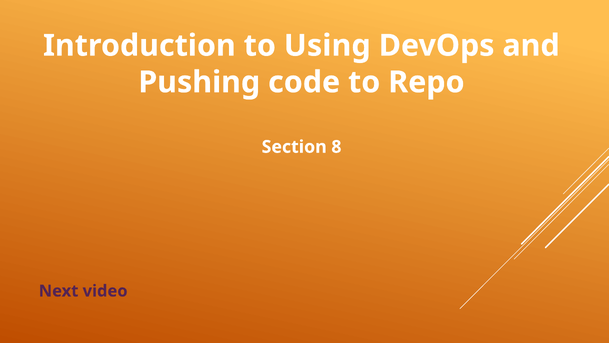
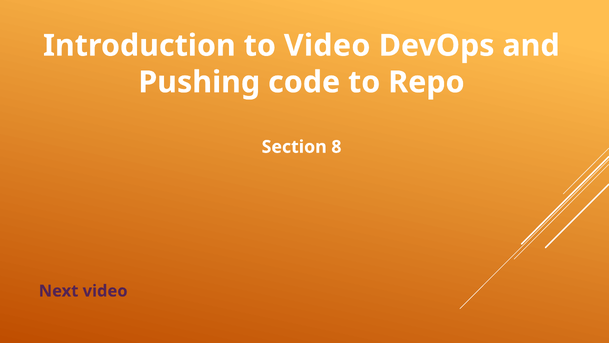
to Using: Using -> Video
